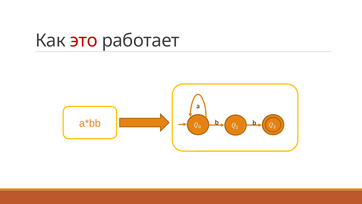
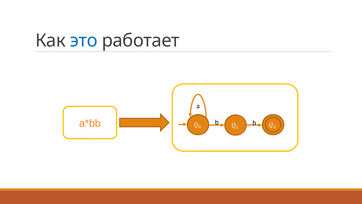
это colour: red -> blue
